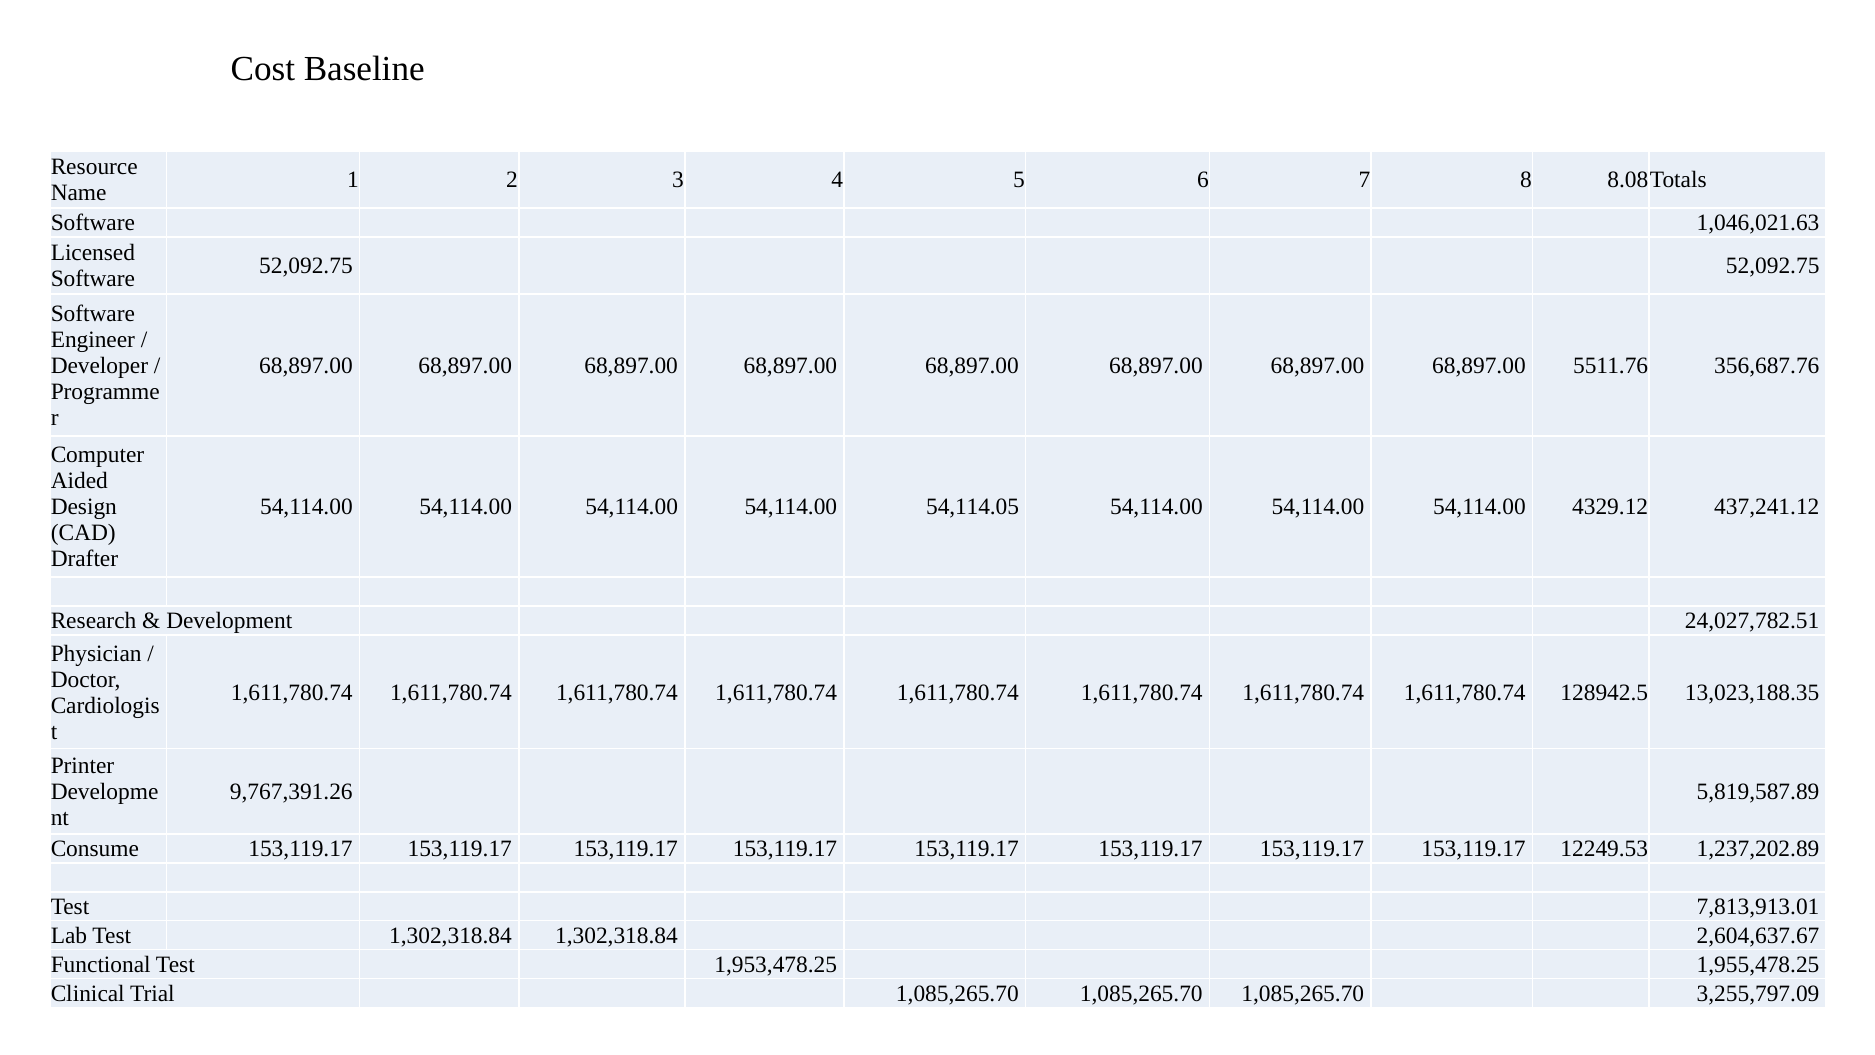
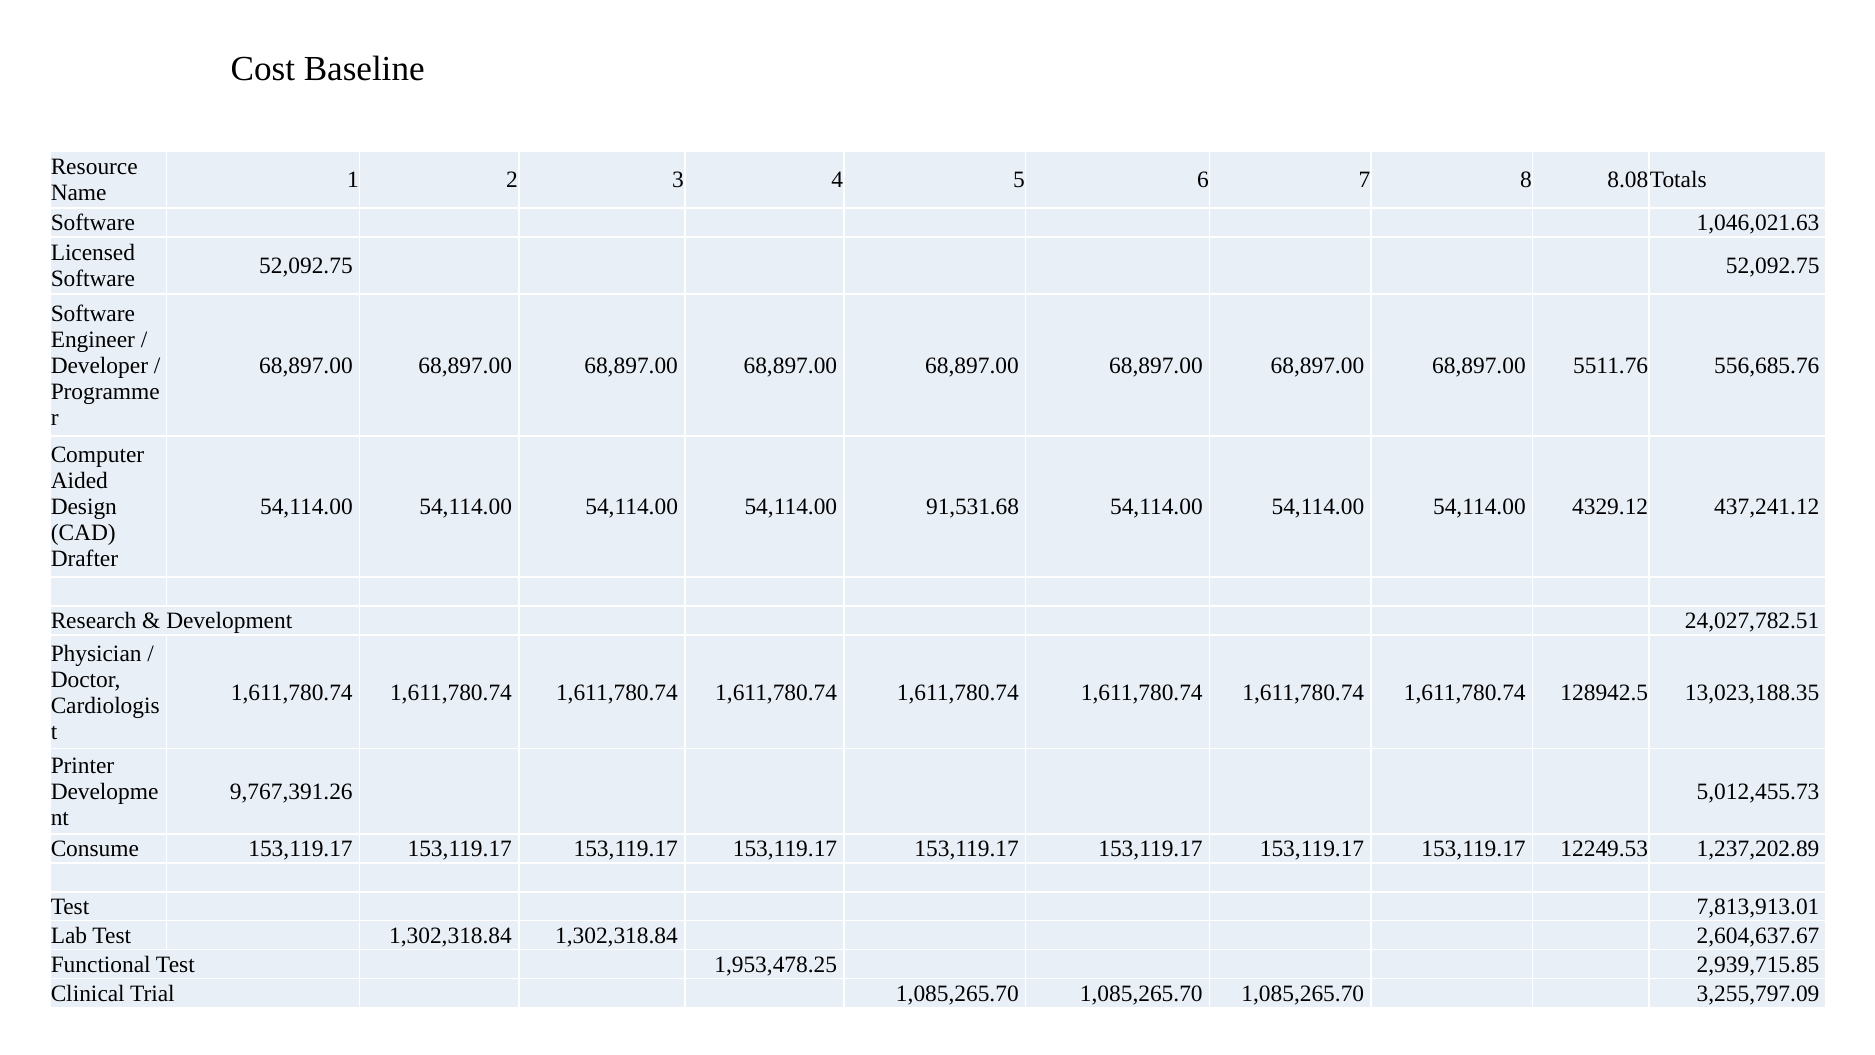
356,687.76: 356,687.76 -> 556,685.76
54,114.05: 54,114.05 -> 91,531.68
5,819,587.89: 5,819,587.89 -> 5,012,455.73
1,955,478.25: 1,955,478.25 -> 2,939,715.85
